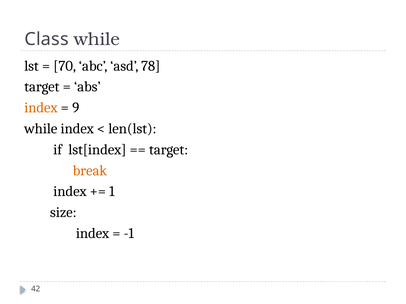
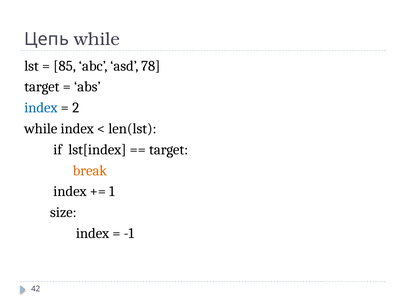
Class: Class -> Цепь
70: 70 -> 85
index at (41, 108) colour: orange -> blue
9: 9 -> 2
